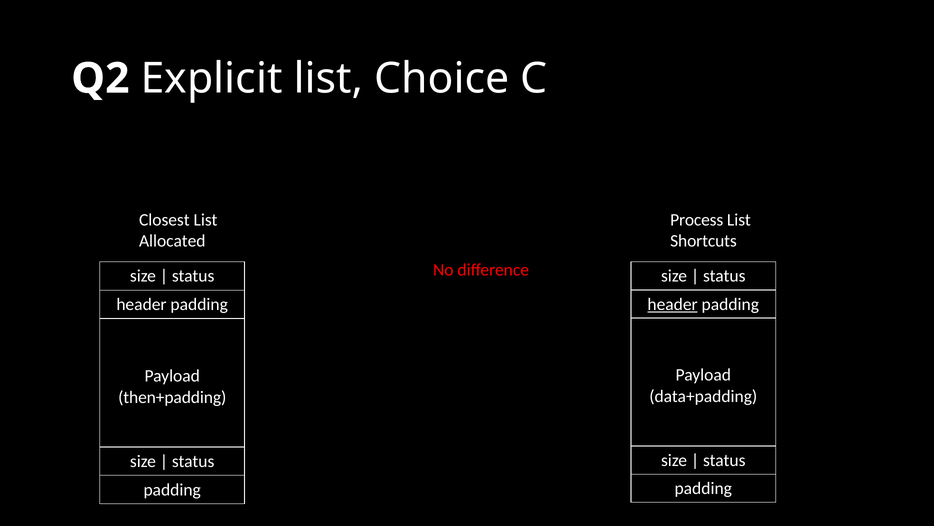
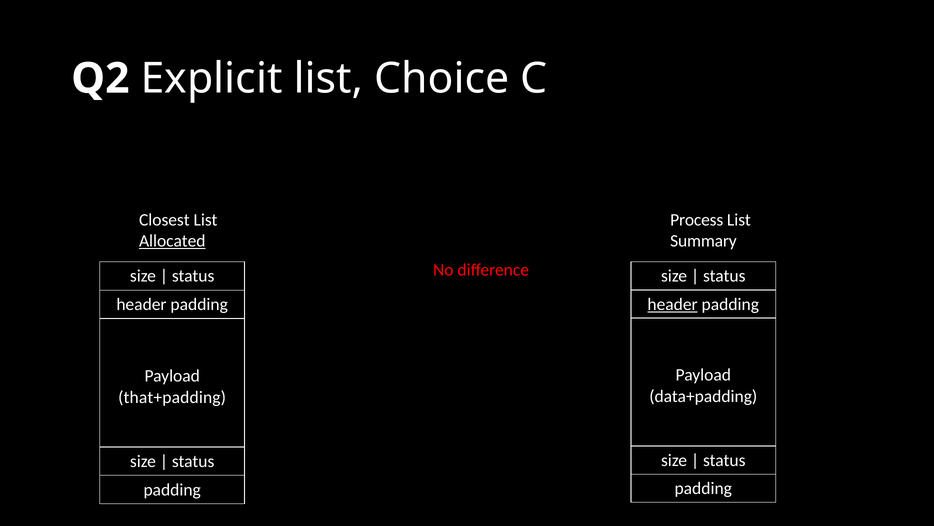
Allocated underline: none -> present
Shortcuts: Shortcuts -> Summary
then+padding: then+padding -> that+padding
